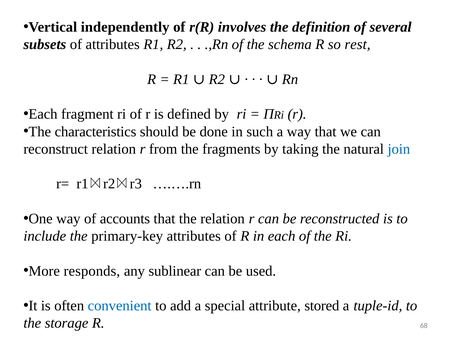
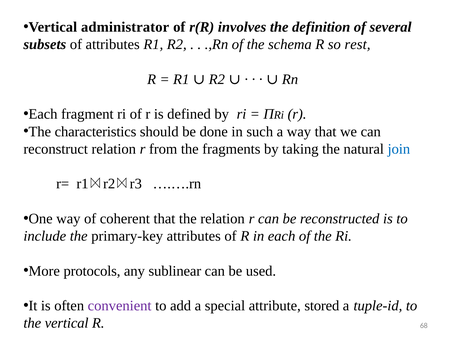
independently: independently -> administrator
accounts: accounts -> coherent
responds: responds -> protocols
convenient colour: blue -> purple
the storage: storage -> vertical
